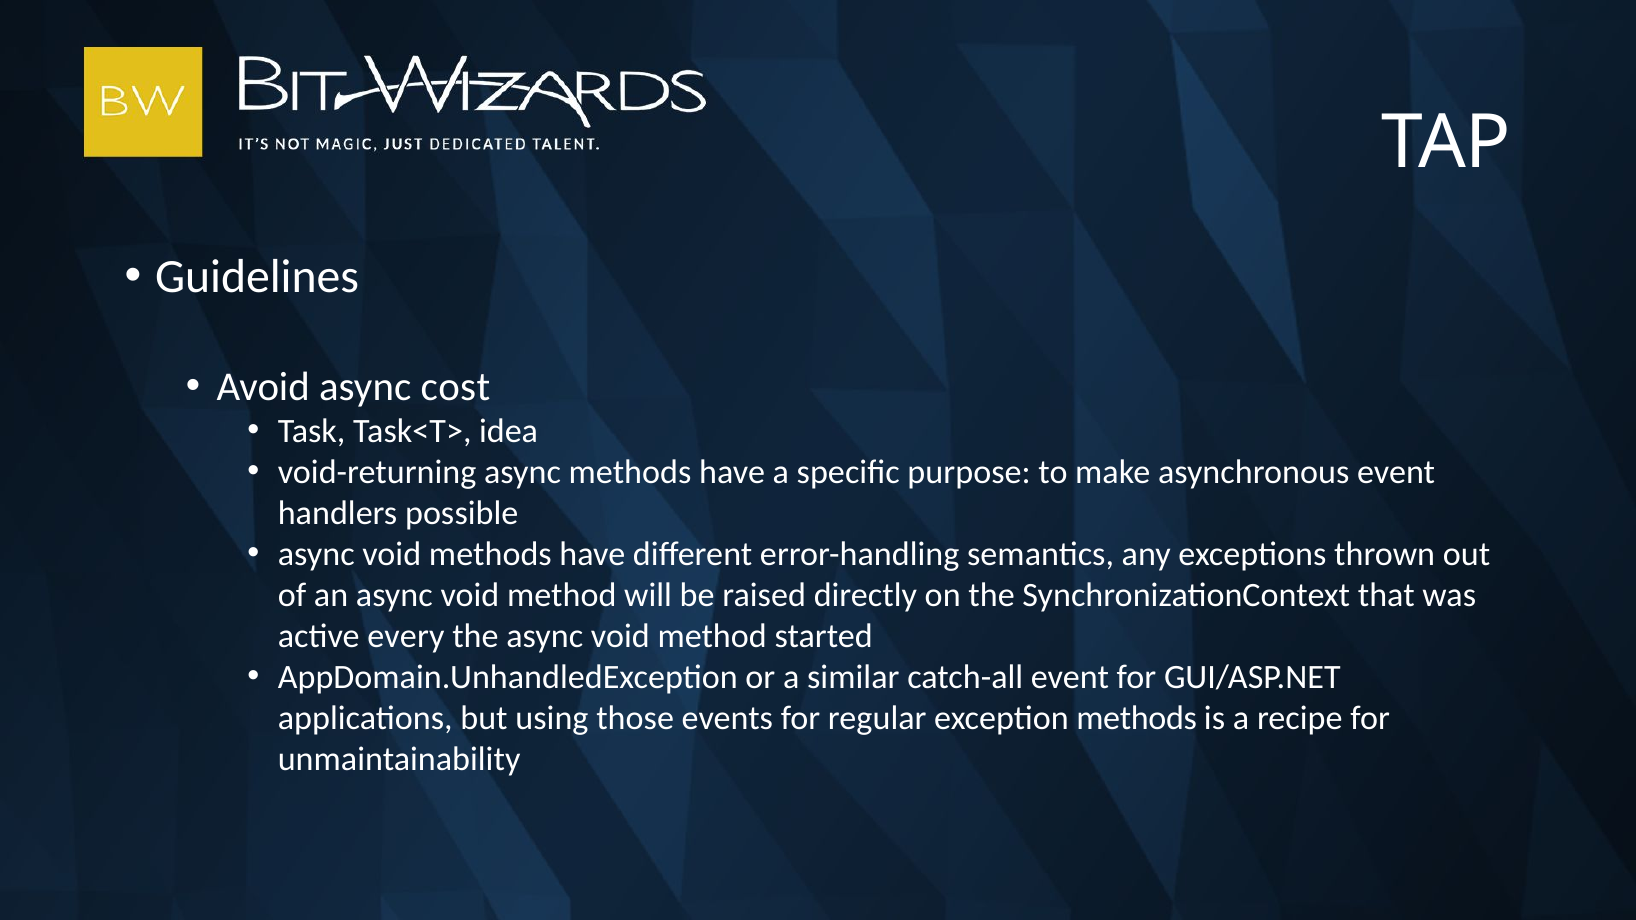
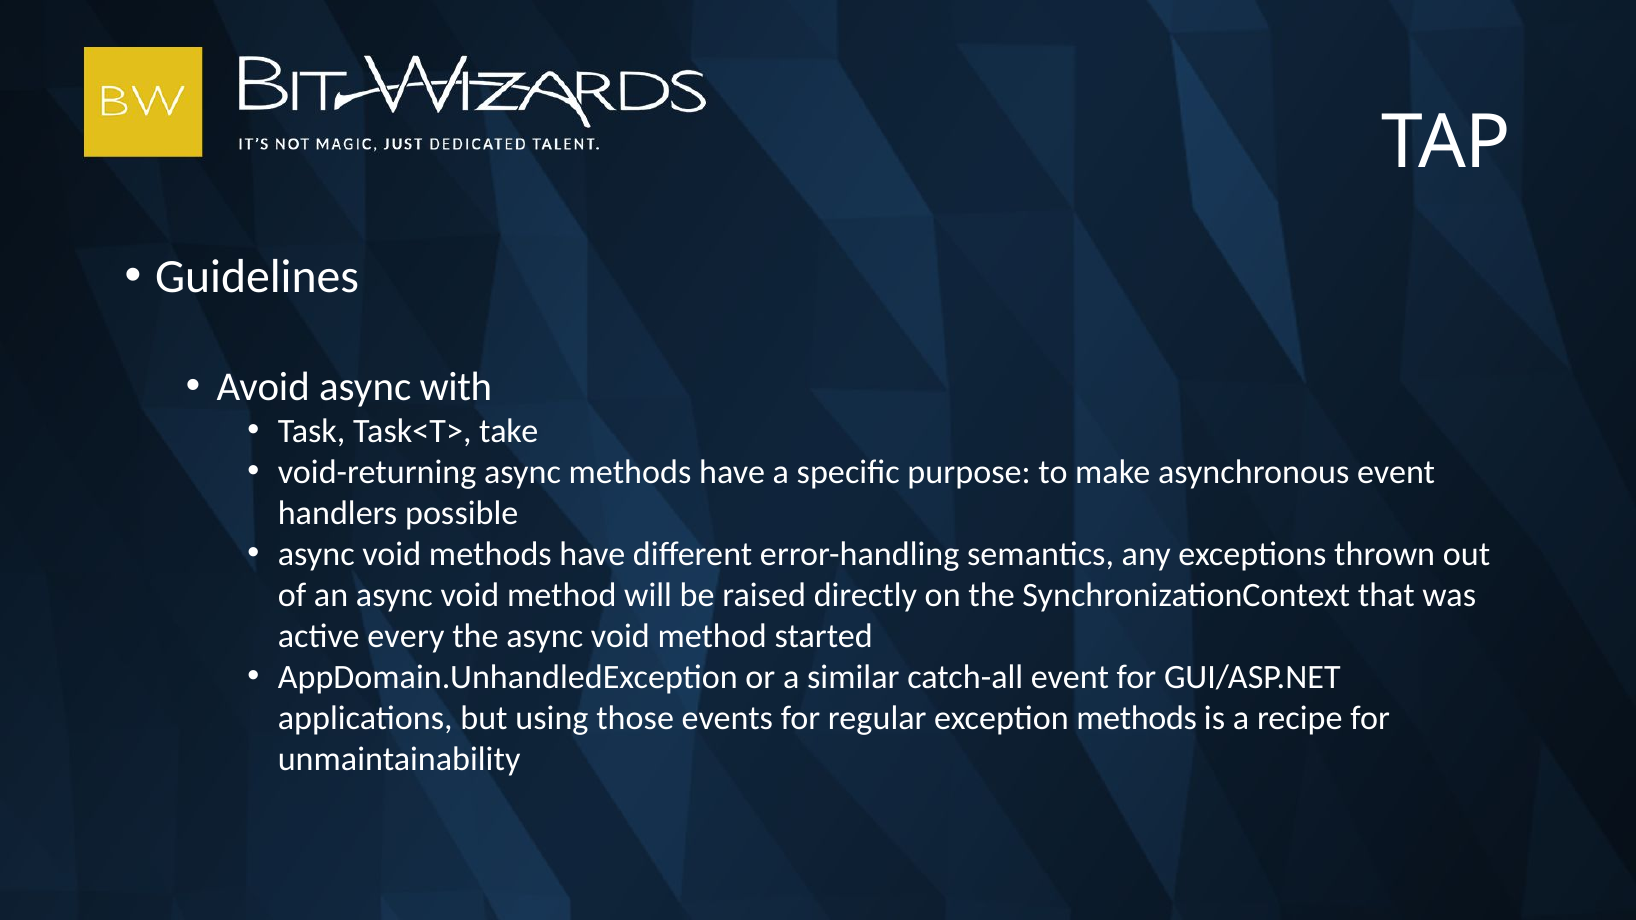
cost: cost -> with
idea: idea -> take
